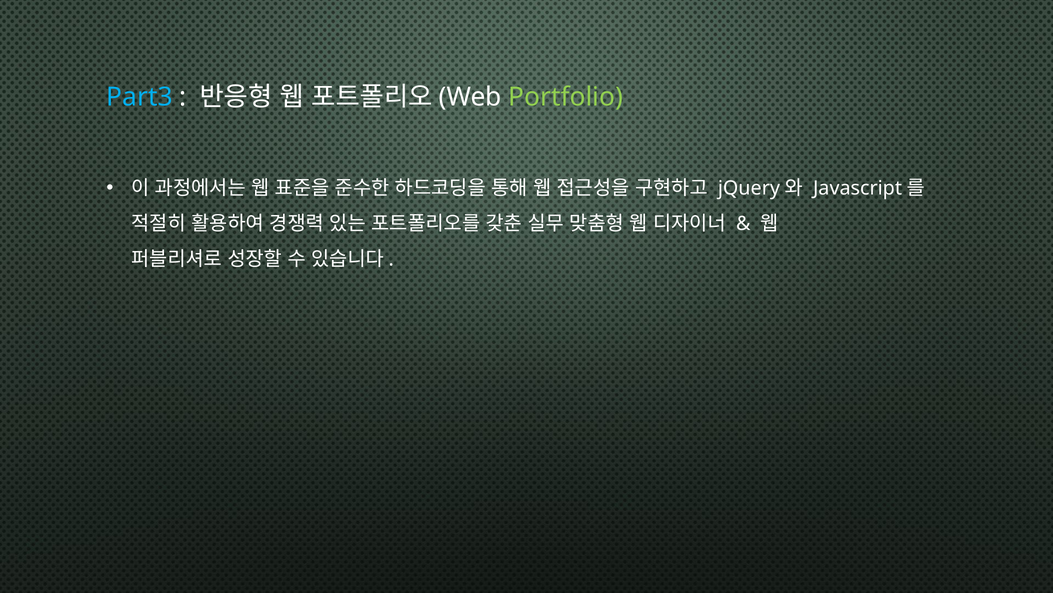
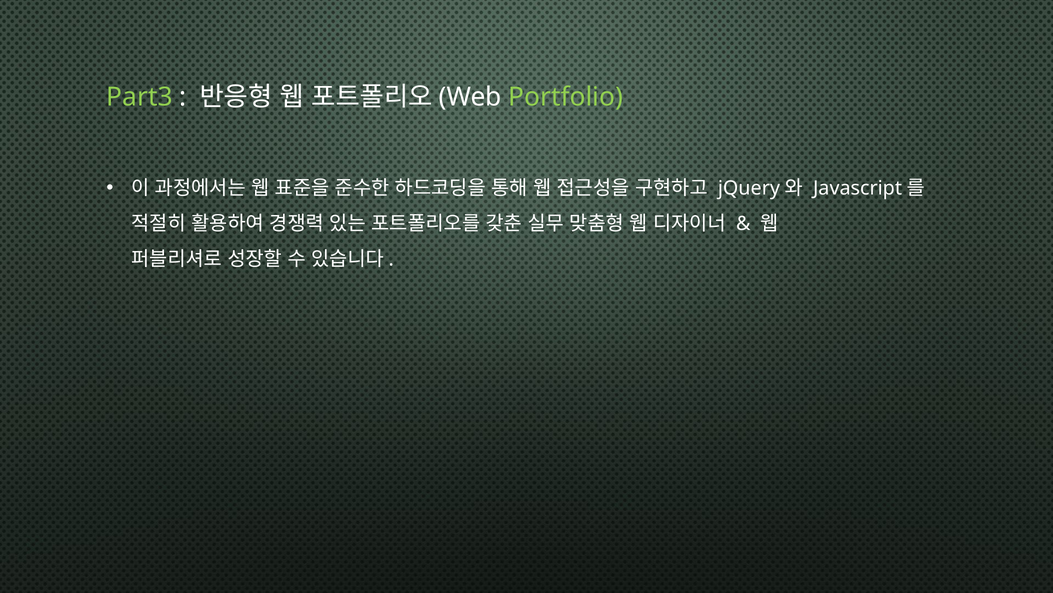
Part3 colour: light blue -> light green
